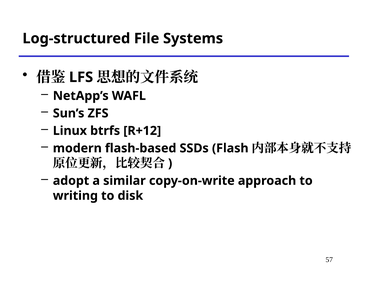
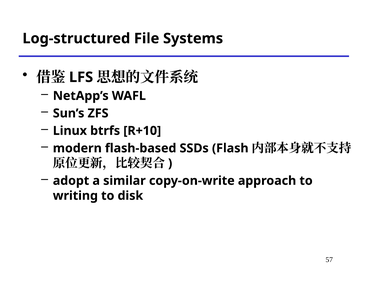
R+12: R+12 -> R+10
